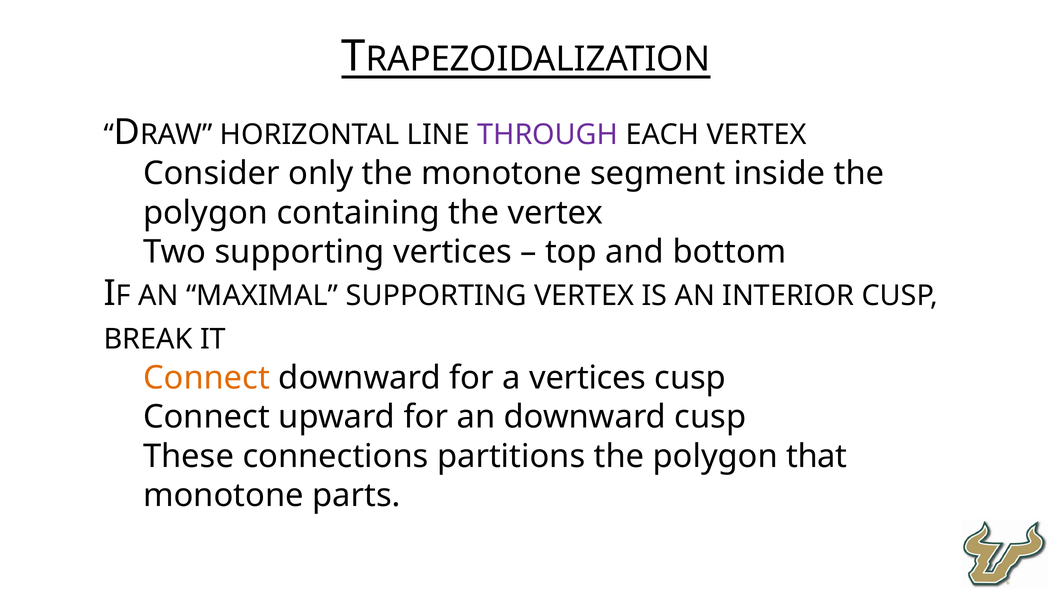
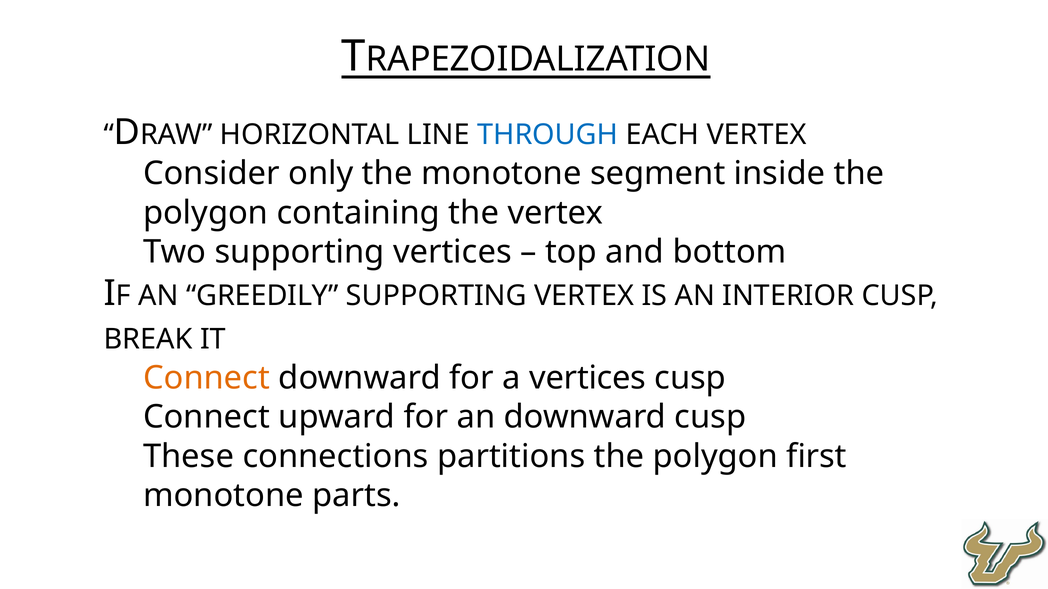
THROUGH colour: purple -> blue
MAXIMAL: MAXIMAL -> GREEDILY
that: that -> first
